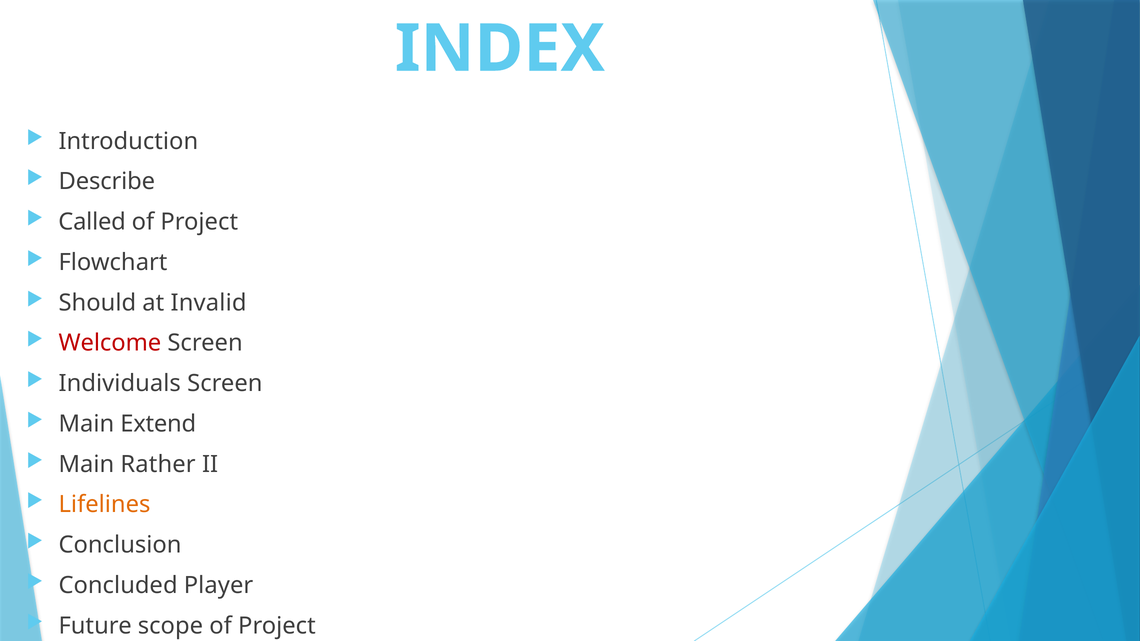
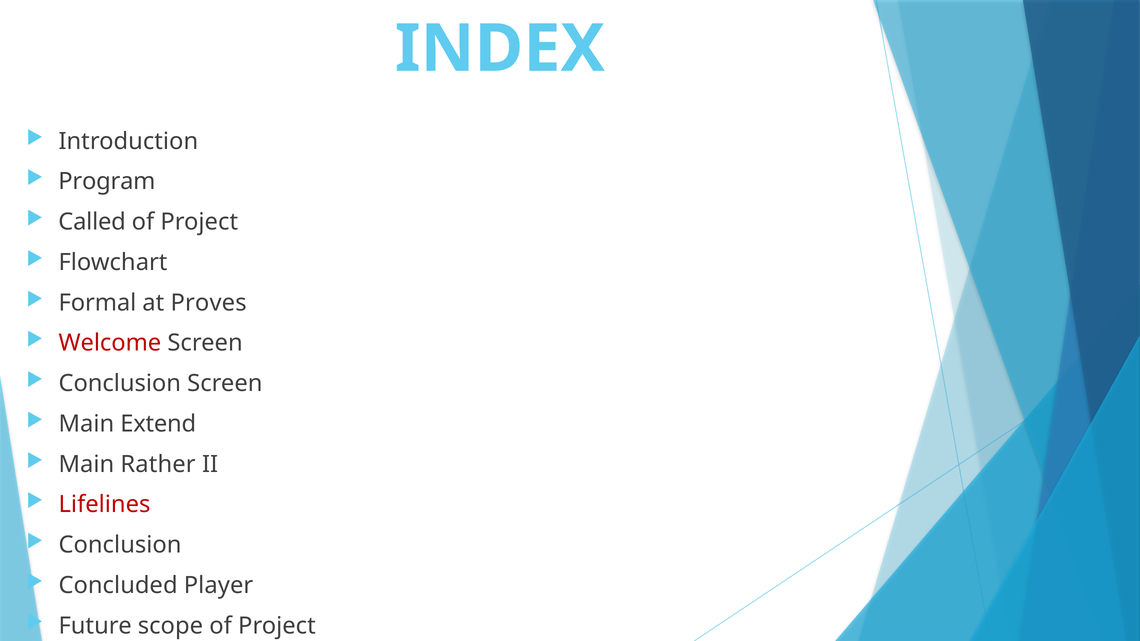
Describe: Describe -> Program
Should: Should -> Formal
Invalid: Invalid -> Proves
Individuals at (120, 384): Individuals -> Conclusion
Lifelines colour: orange -> red
